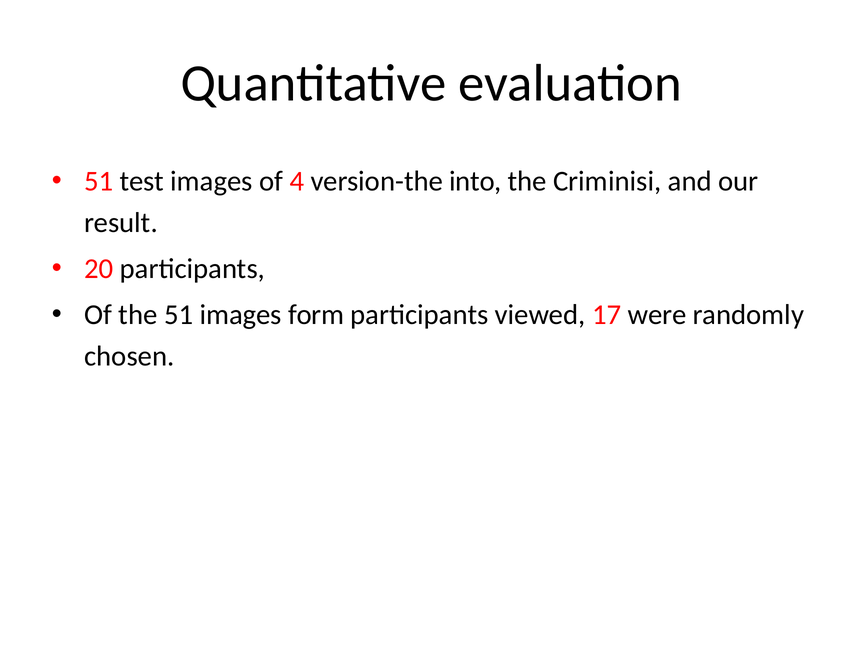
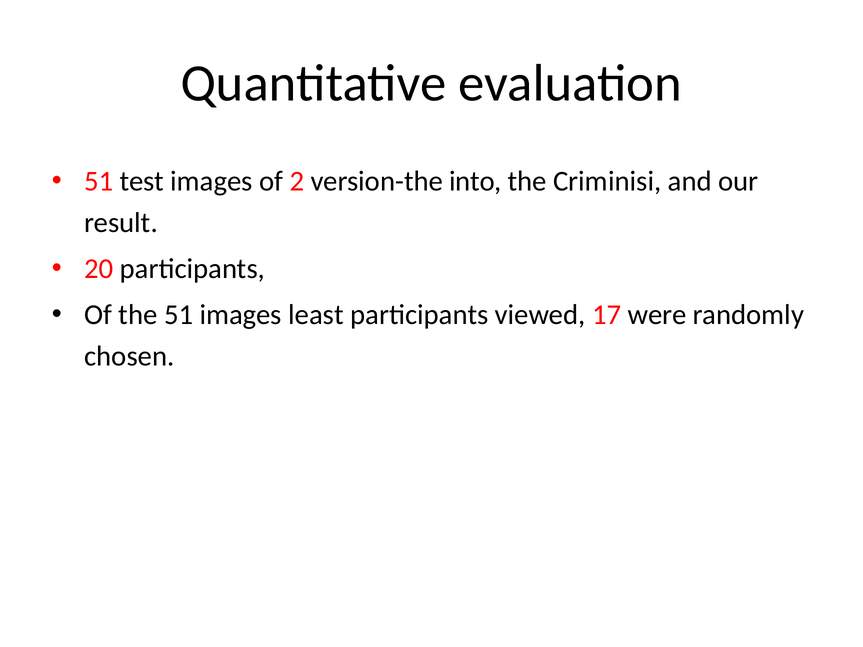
4: 4 -> 2
form: form -> least
